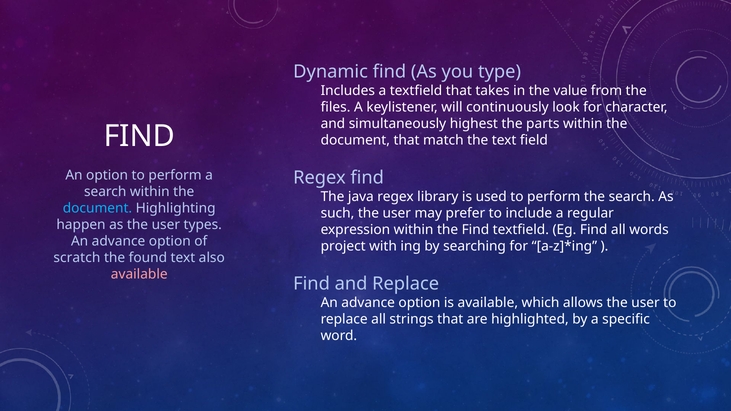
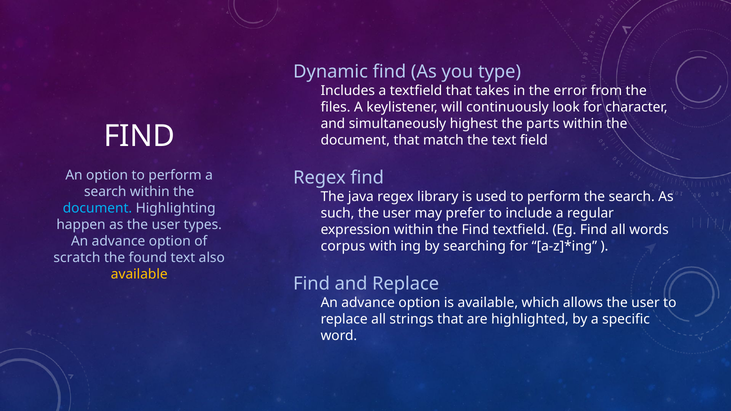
value: value -> error
project: project -> corpus
available at (139, 274) colour: pink -> yellow
